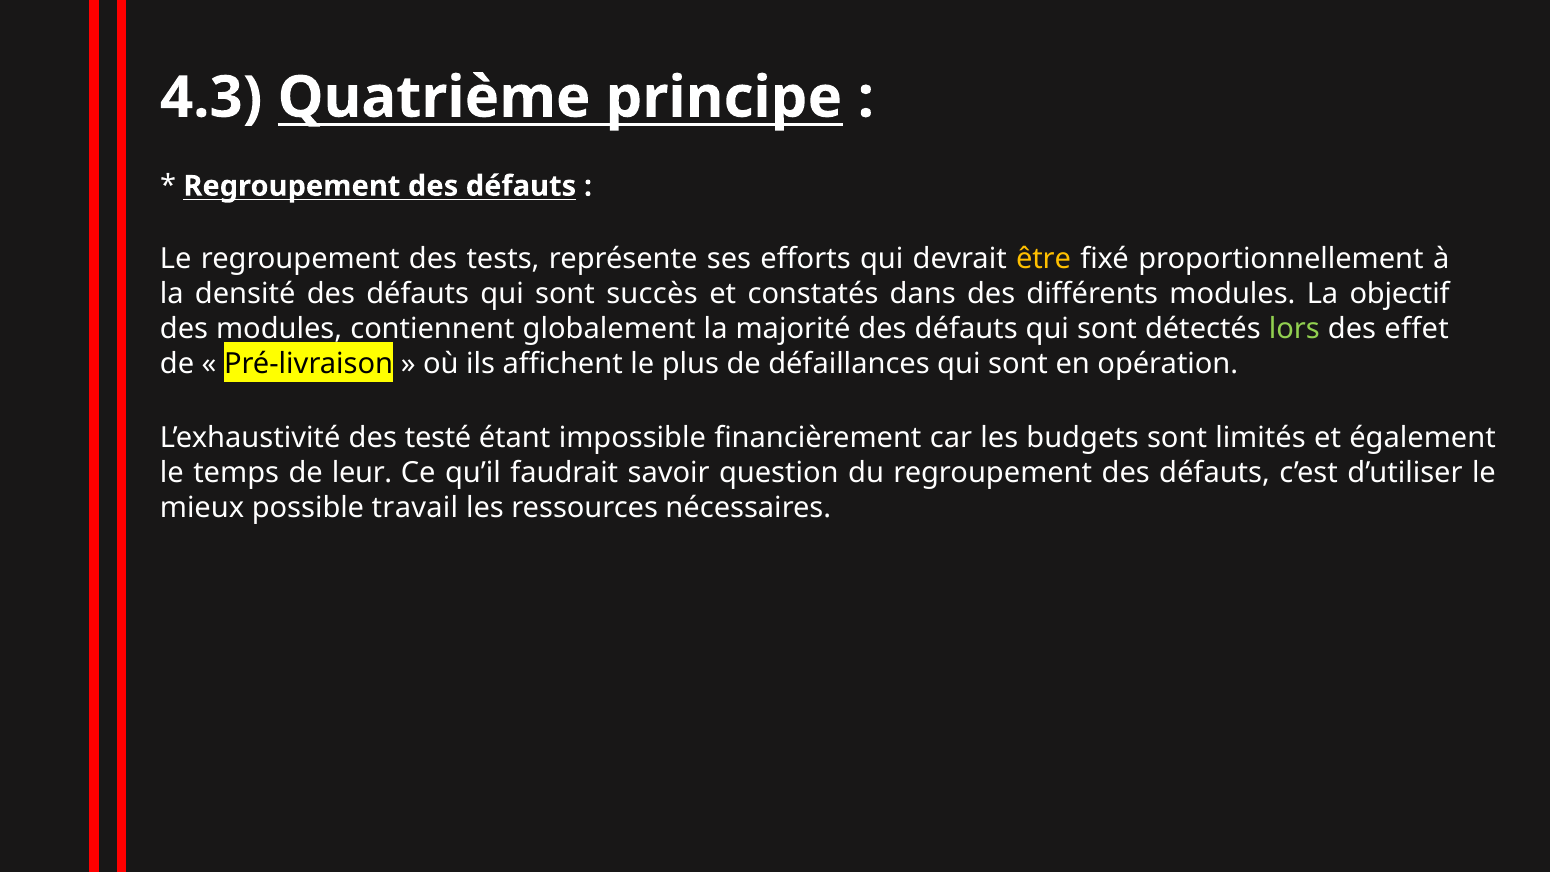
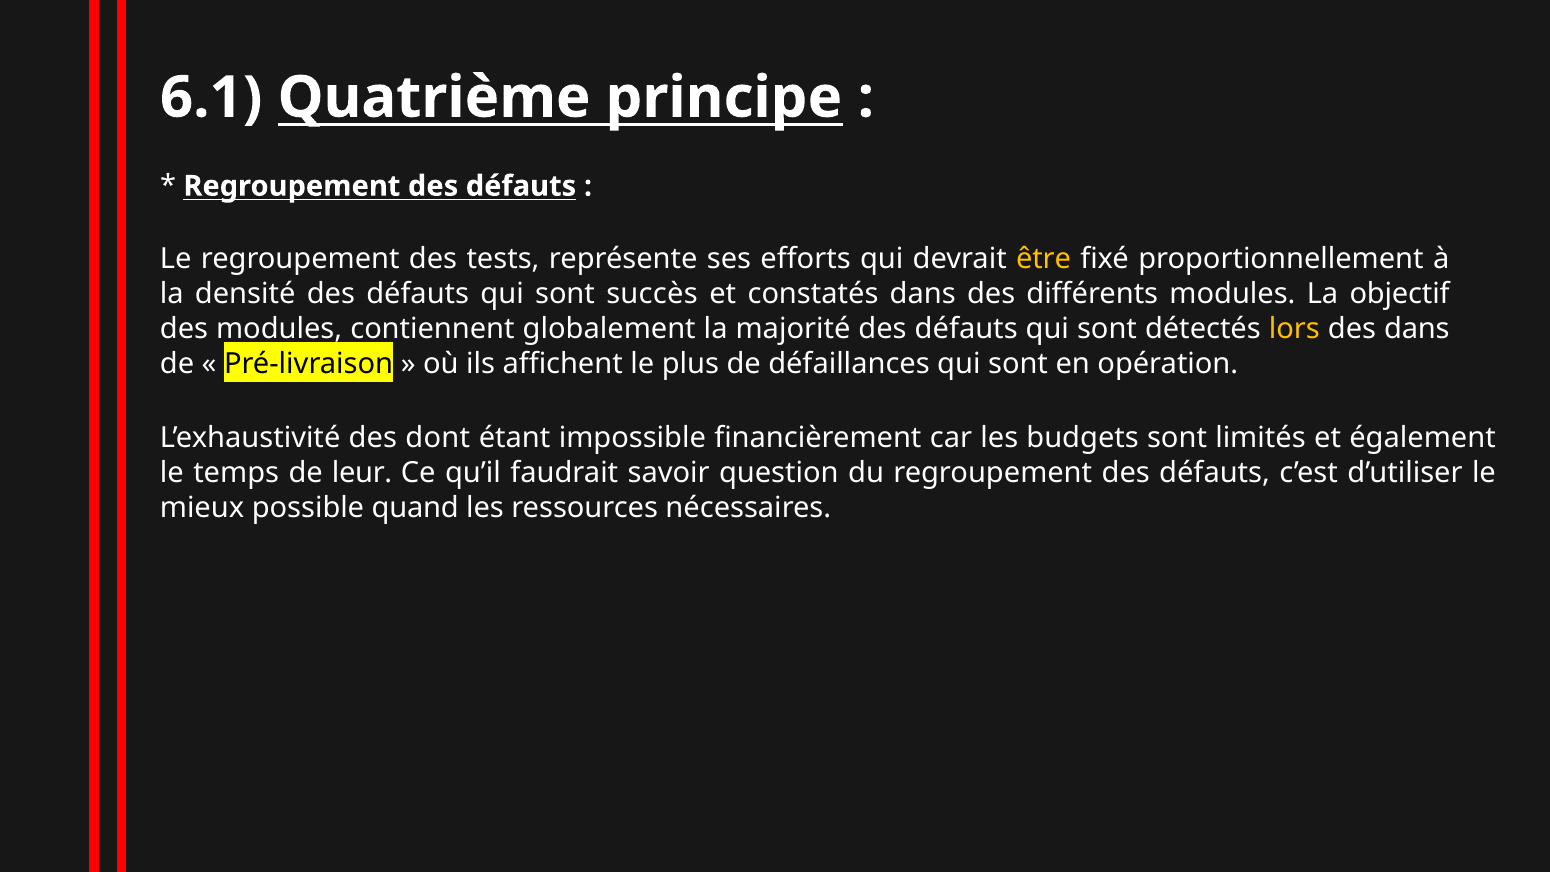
4.3: 4.3 -> 6.1
lors colour: light green -> yellow
des effet: effet -> dans
testé: testé -> dont
travail: travail -> quand
